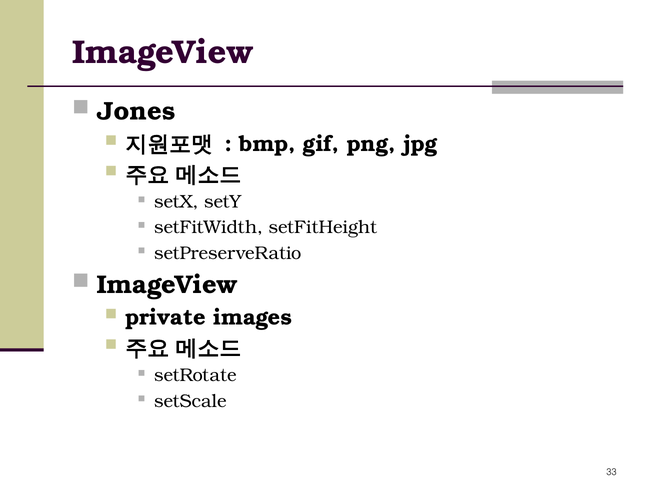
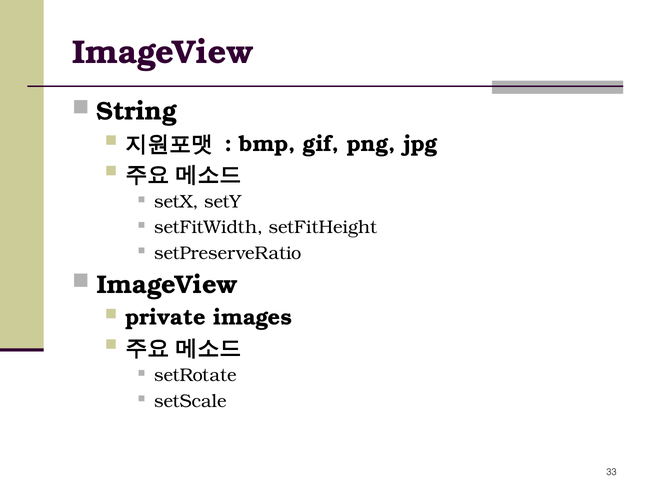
Jones: Jones -> String
